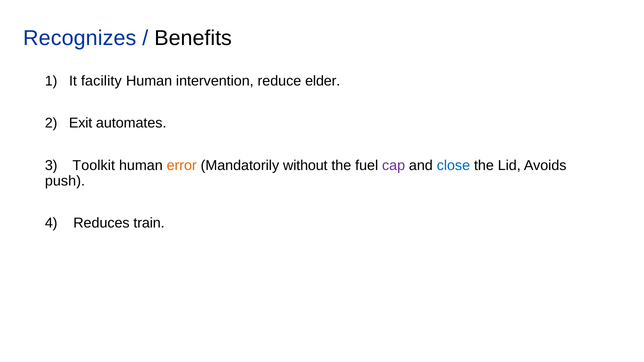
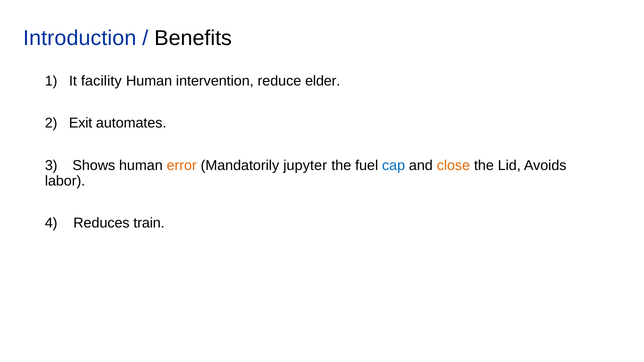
Recognizes: Recognizes -> Introduction
Toolkit: Toolkit -> Shows
without: without -> jupyter
cap colour: purple -> blue
close colour: blue -> orange
push: push -> labor
